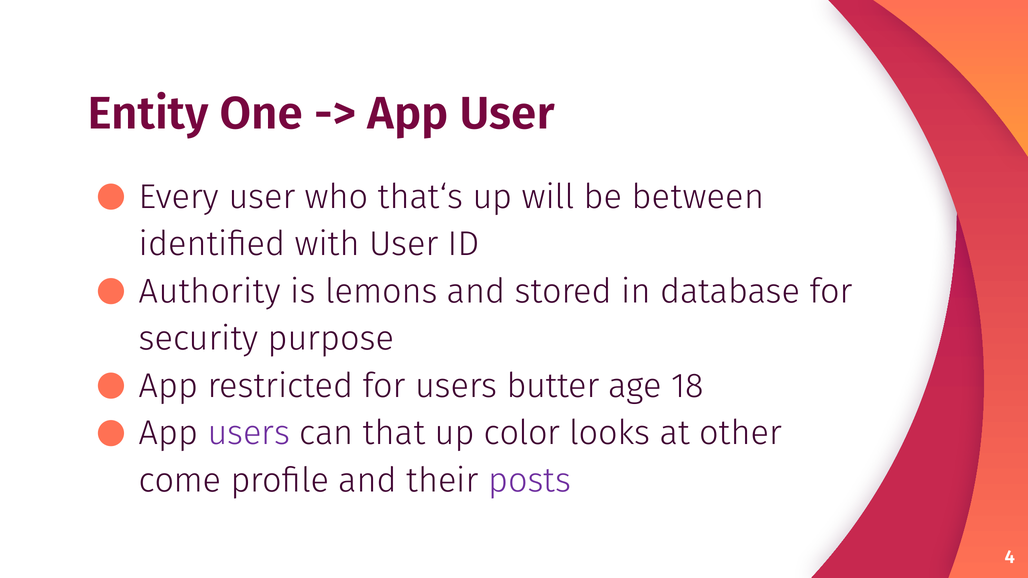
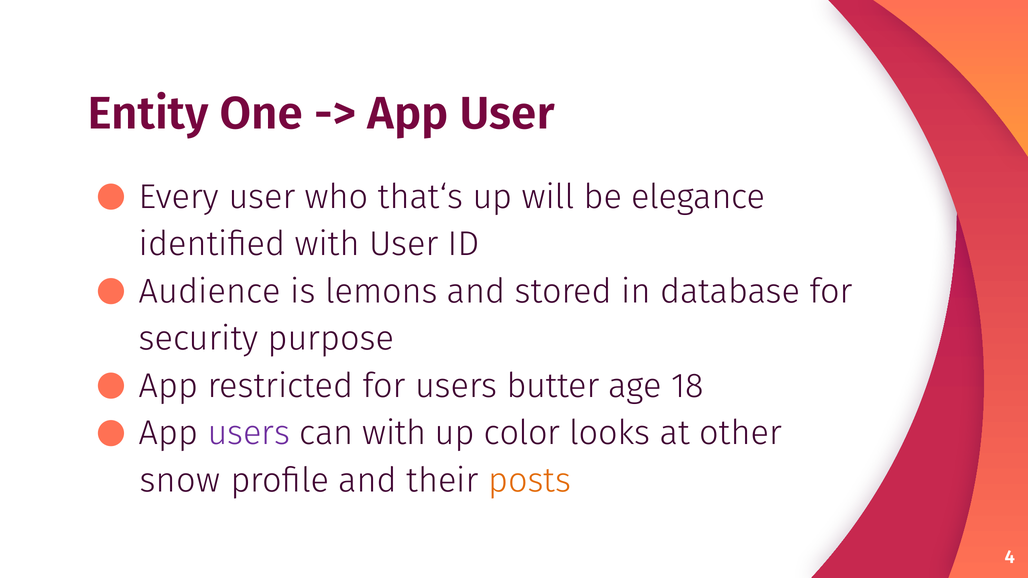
between: between -> elegance
Authority: Authority -> Audience
can that: that -> with
come: come -> snow
posts colour: purple -> orange
